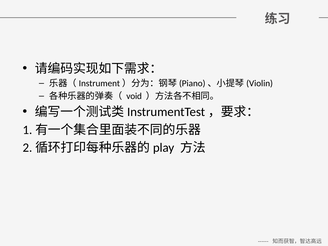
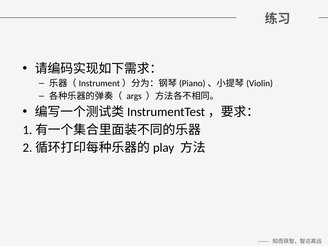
void: void -> args
